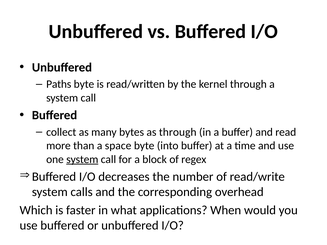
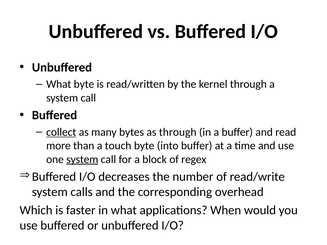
Paths at (59, 84): Paths -> What
collect underline: none -> present
space: space -> touch
